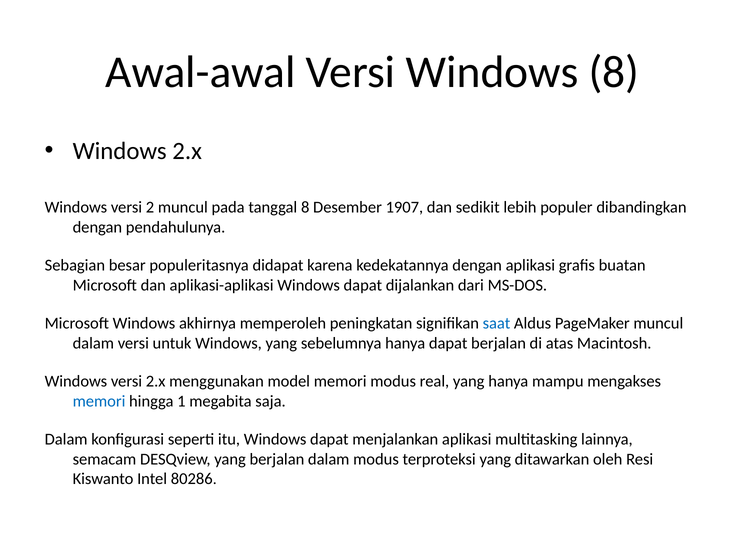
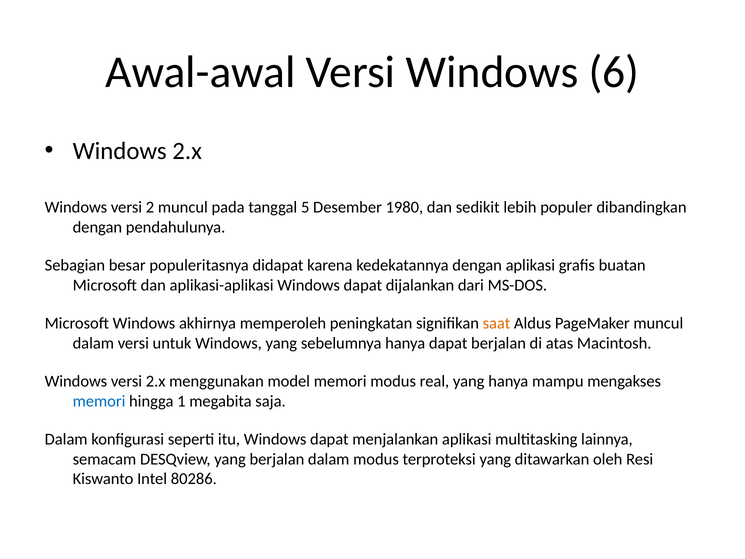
Windows 8: 8 -> 6
tanggal 8: 8 -> 5
1907: 1907 -> 1980
saat colour: blue -> orange
